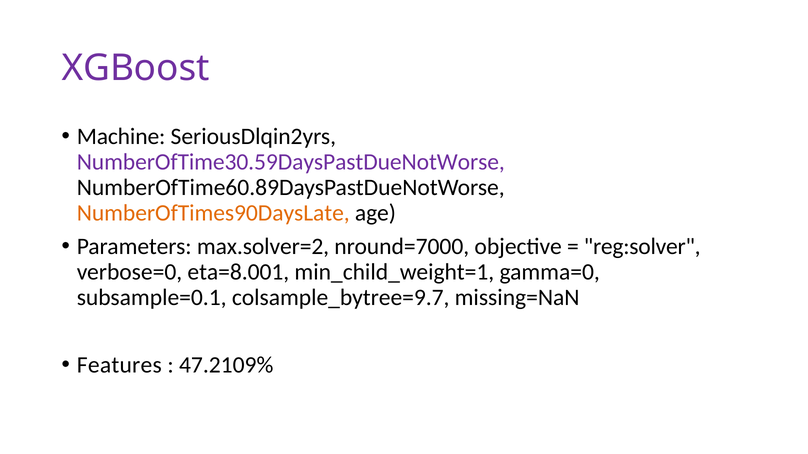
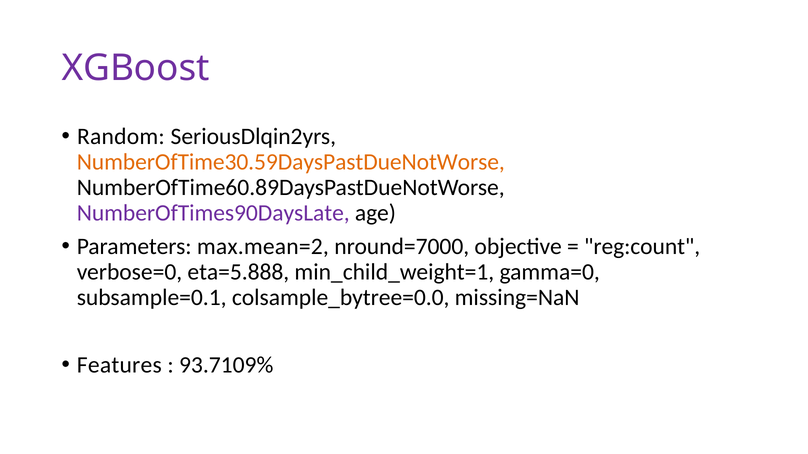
Machine: Machine -> Random
NumberOfTime30.59DaysPastDueNotWorse colour: purple -> orange
NumberOfTimes90DaysLate colour: orange -> purple
max.solver=2: max.solver=2 -> max.mean=2
reg:solver: reg:solver -> reg:count
eta=8.001: eta=8.001 -> eta=5.888
colsample_bytree=9.7: colsample_bytree=9.7 -> colsample_bytree=0.0
47.2109%: 47.2109% -> 93.7109%
